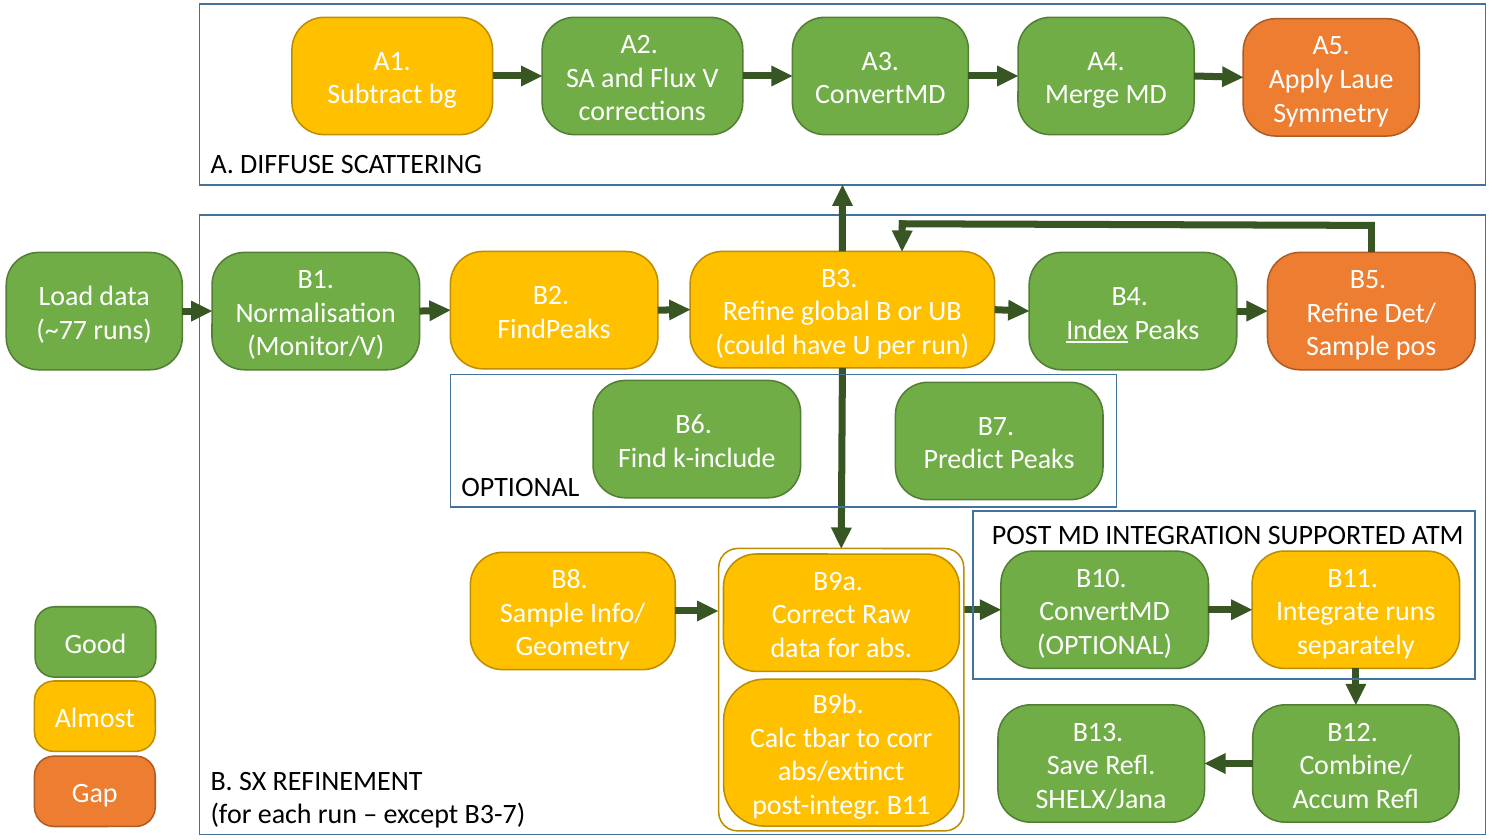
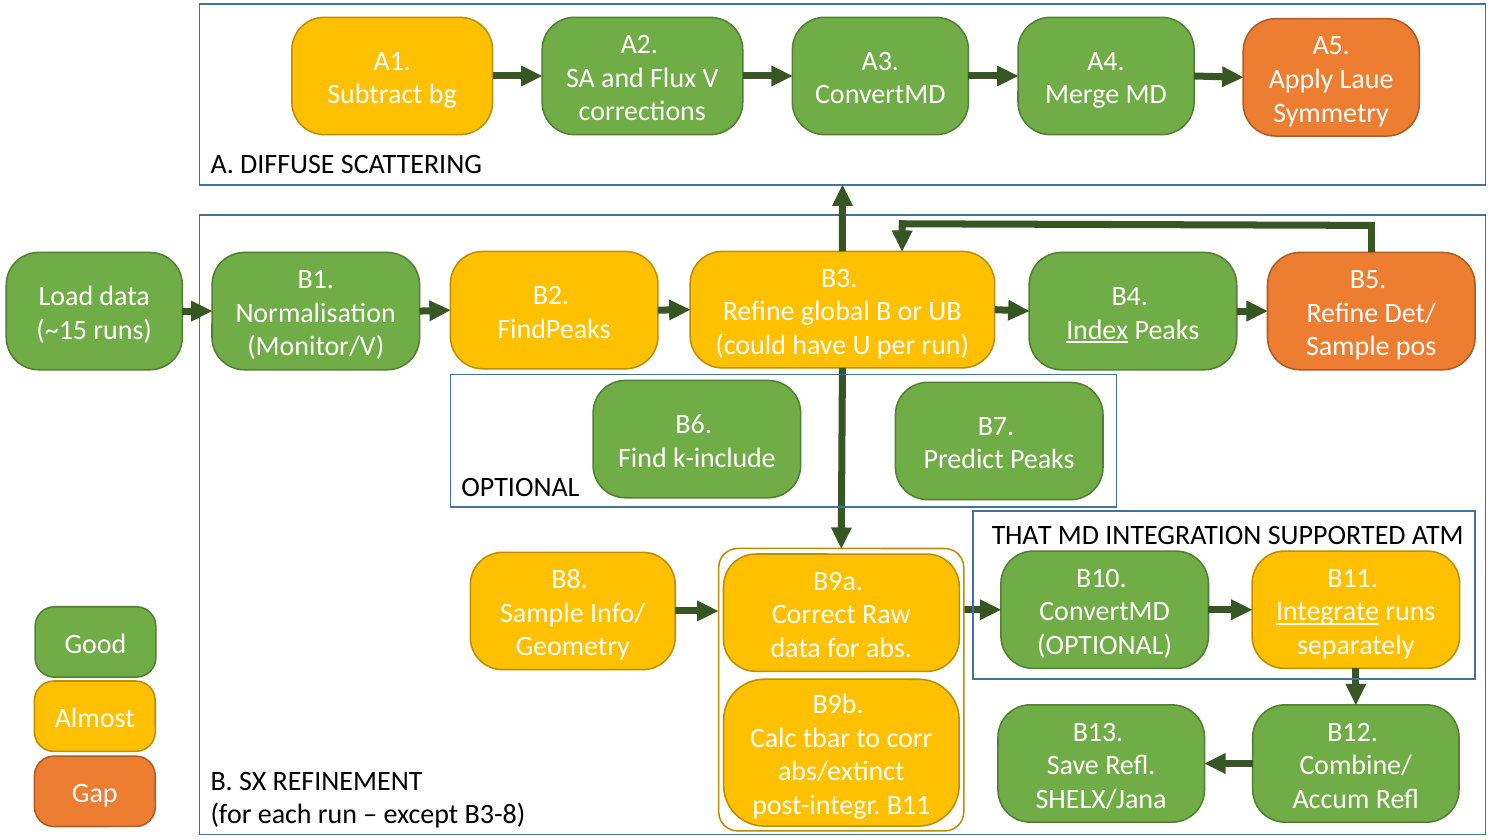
~77: ~77 -> ~15
POST: POST -> THAT
Integrate underline: none -> present
B3-7: B3-7 -> B3-8
